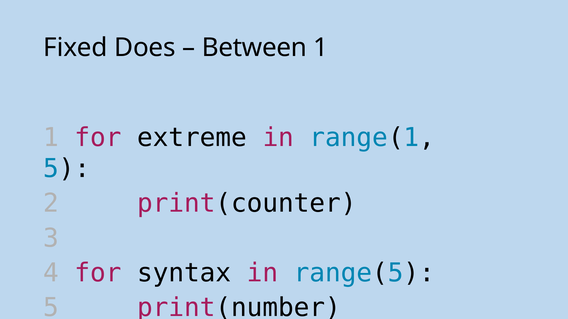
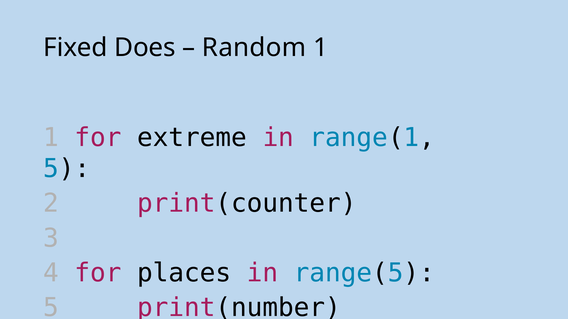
Between: Between -> Random
syntax: syntax -> places
